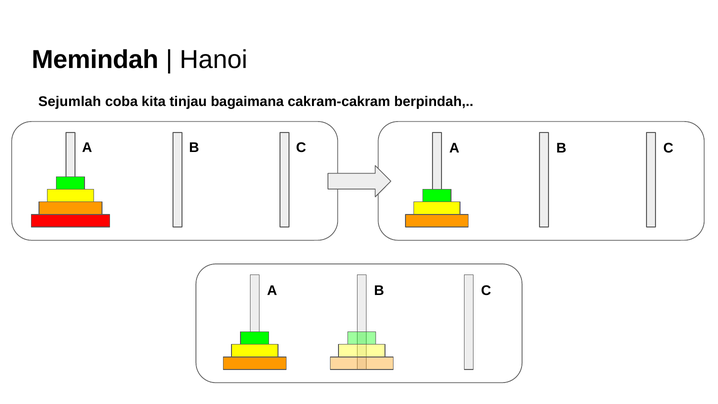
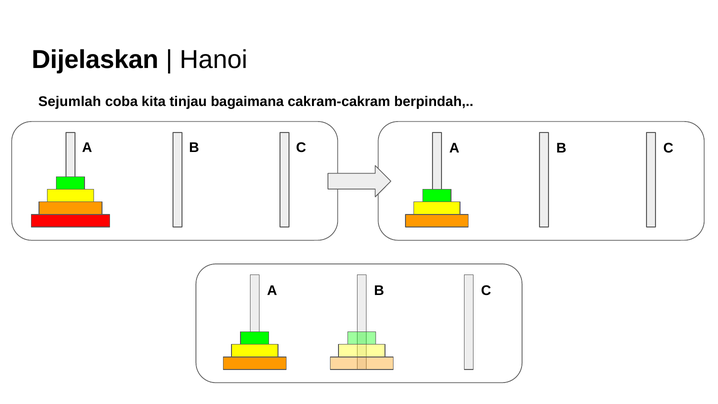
Memindah: Memindah -> Dijelaskan
